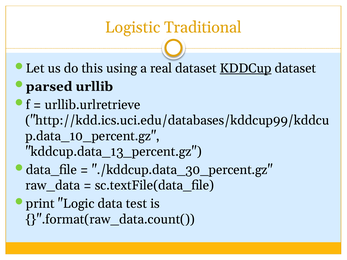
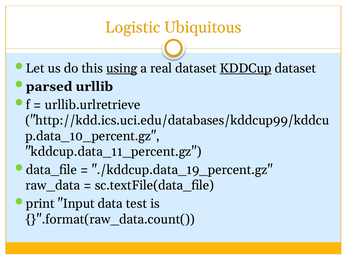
Traditional: Traditional -> Ubiquitous
using underline: none -> present
kddcup.data_13_percent.gz: kddcup.data_13_percent.gz -> kddcup.data_11_percent.gz
./kddcup.data_30_percent.gz: ./kddcup.data_30_percent.gz -> ./kddcup.data_19_percent.gz
Logic: Logic -> Input
